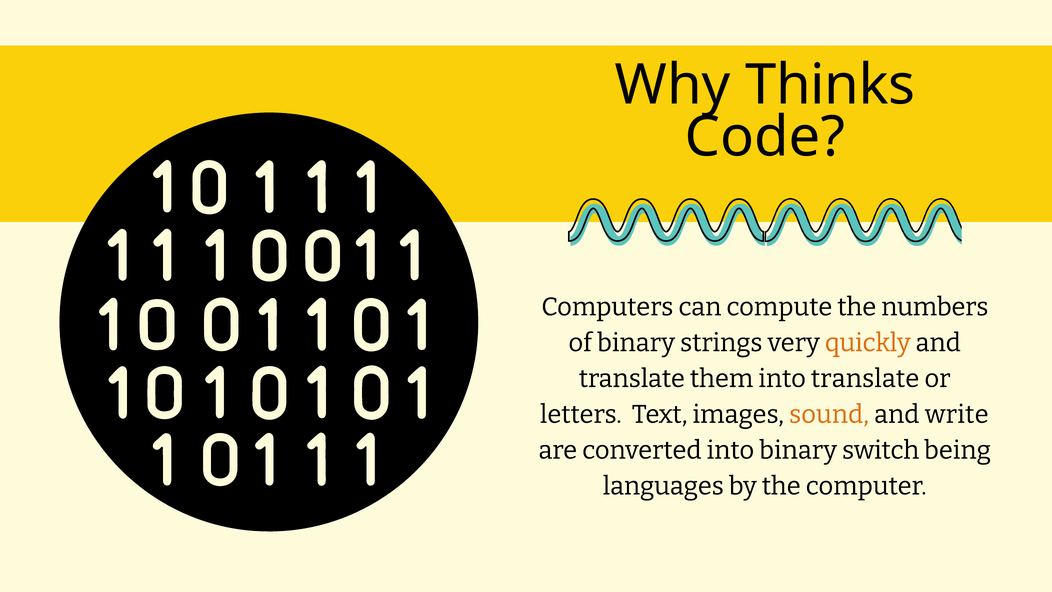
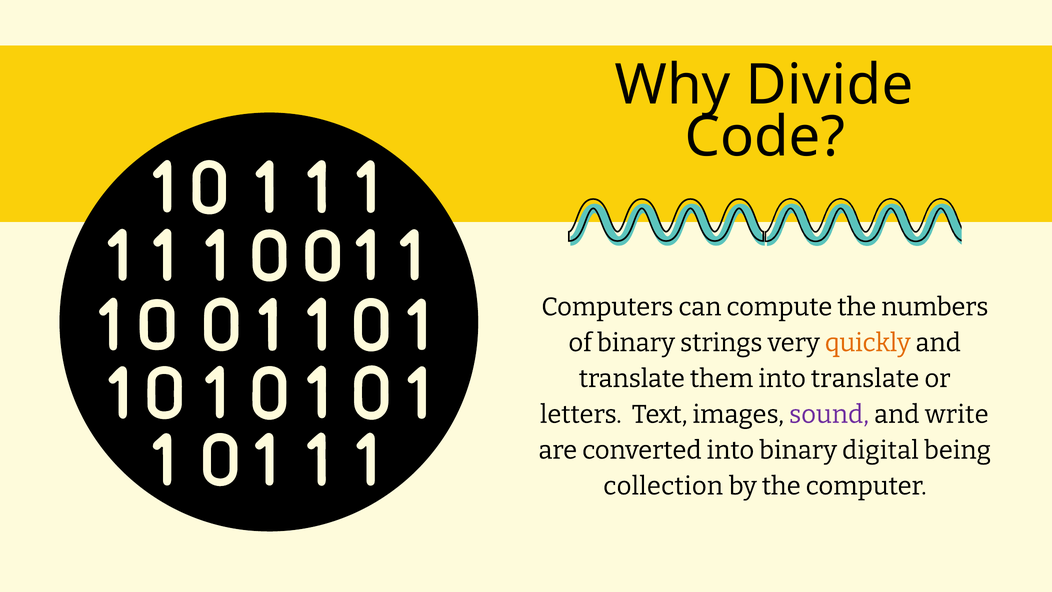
Thinks: Thinks -> Divide
sound colour: orange -> purple
switch: switch -> digital
languages: languages -> collection
